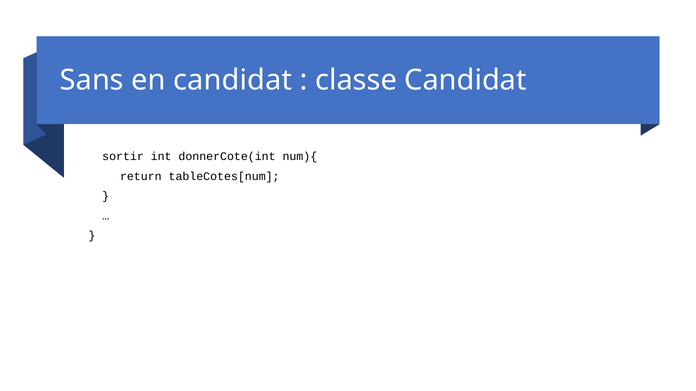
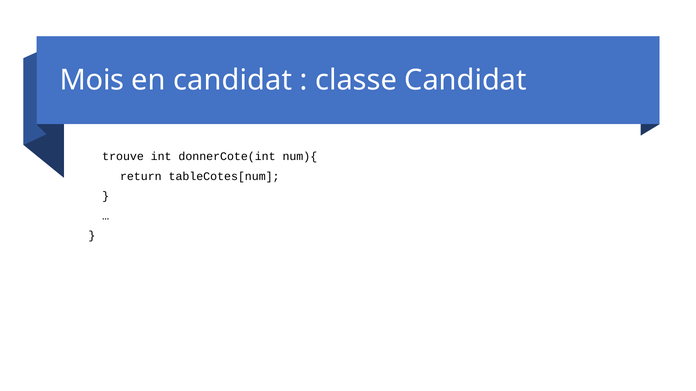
Sans: Sans -> Mois
sortir: sortir -> trouve
